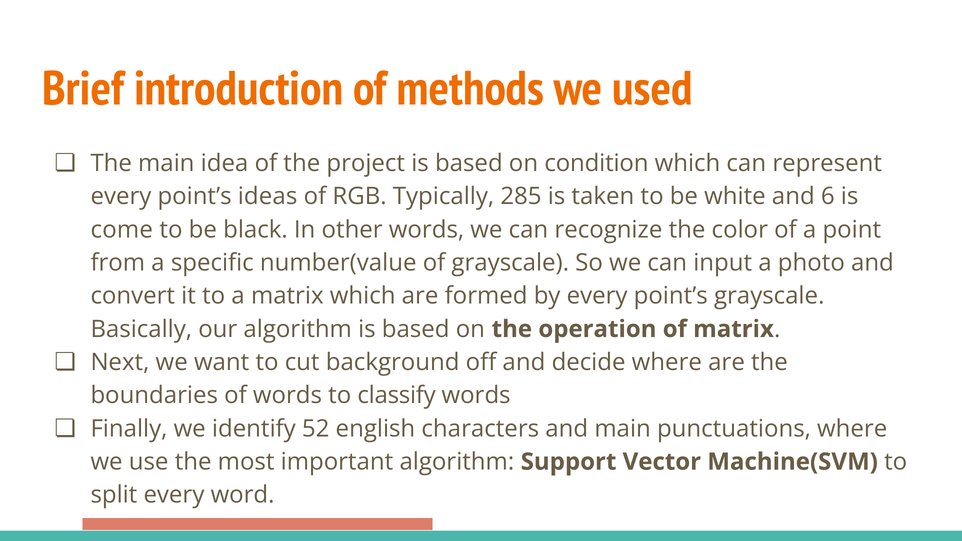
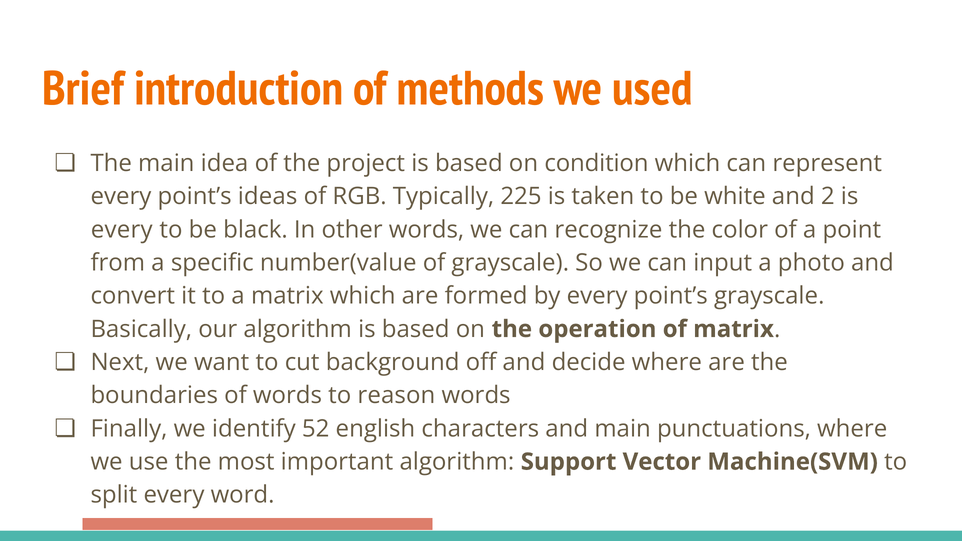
285: 285 -> 225
6: 6 -> 2
come at (122, 230): come -> every
classify: classify -> reason
